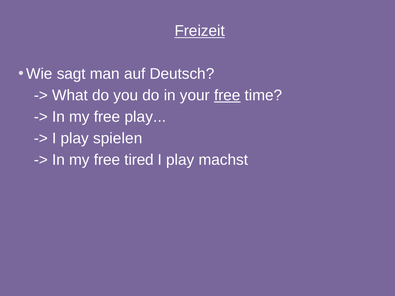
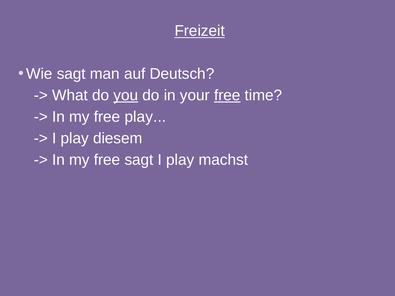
you underline: none -> present
spielen: spielen -> diesem
free tired: tired -> sagt
